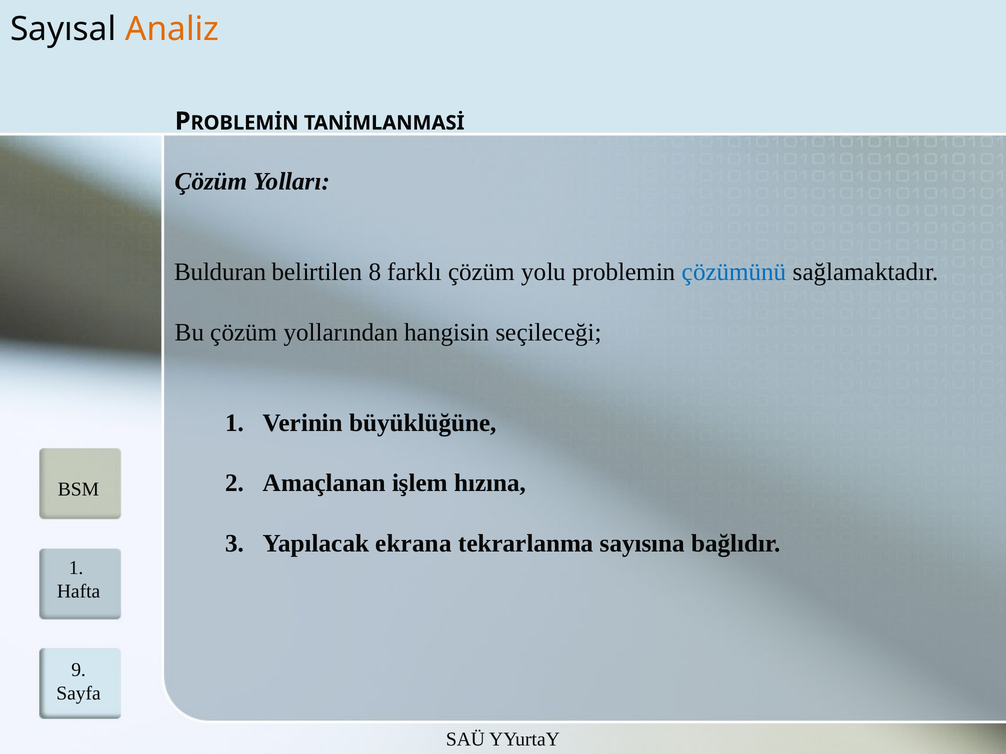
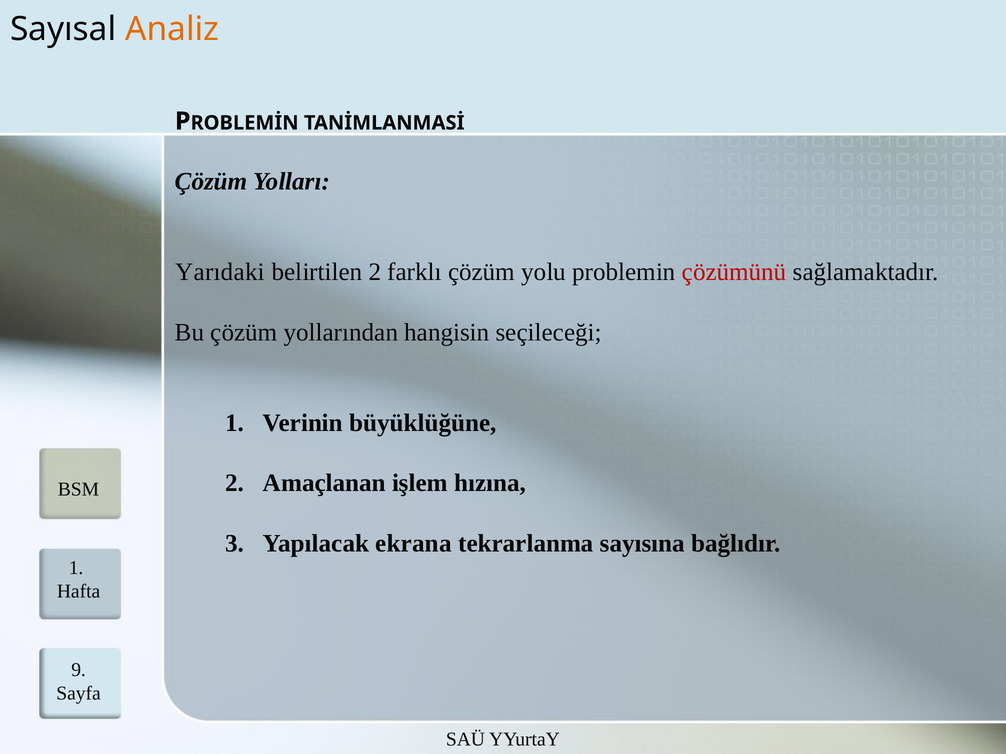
Bulduran: Bulduran -> Yarıdaki
belirtilen 8: 8 -> 2
çözümünü colour: blue -> red
